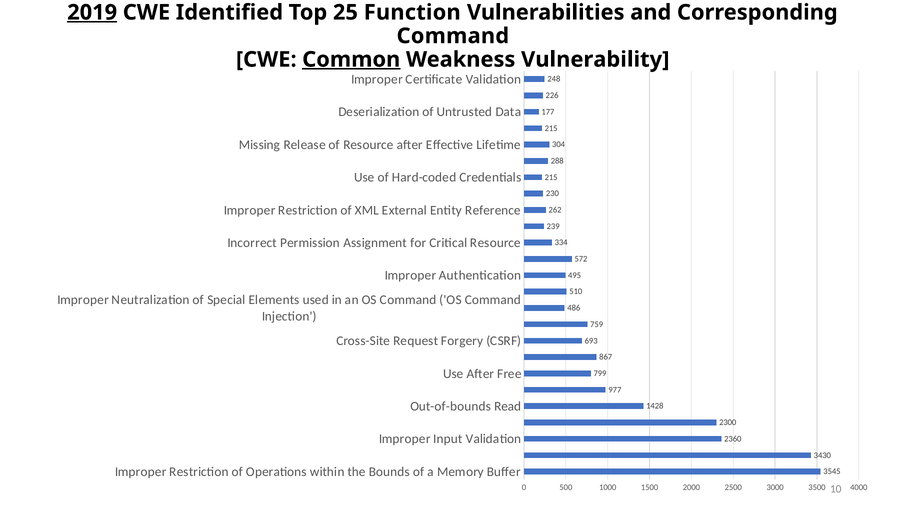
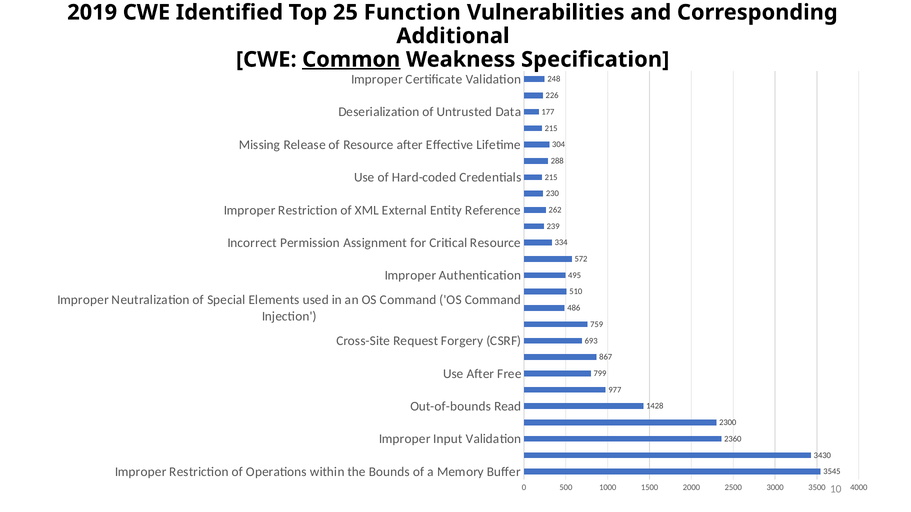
2019 underline: present -> none
Command at (453, 36): Command -> Additional
Vulnerability: Vulnerability -> Specification
